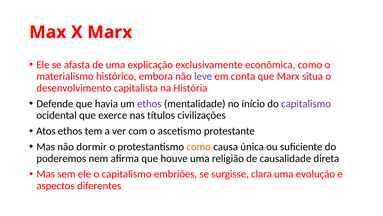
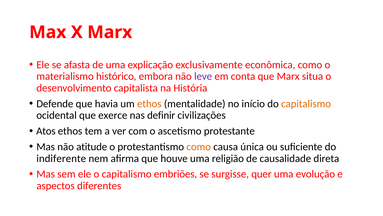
ethos at (149, 103) colour: purple -> orange
capitalismo at (306, 103) colour: purple -> orange
títulos: títulos -> definir
dormir: dormir -> atitude
poderemos: poderemos -> indiferente
clara: clara -> quer
